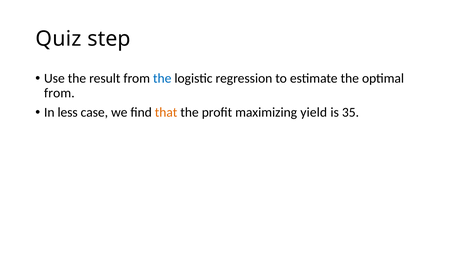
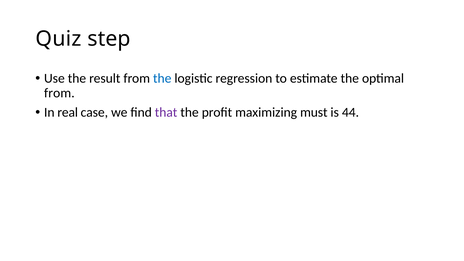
less: less -> real
that colour: orange -> purple
yield: yield -> must
35: 35 -> 44
